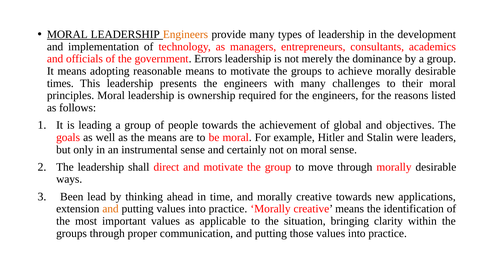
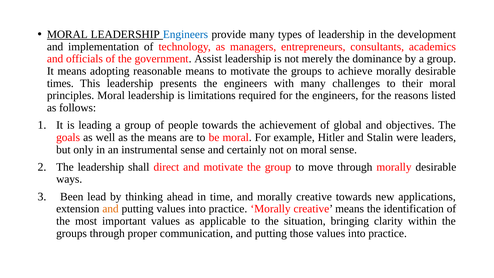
Engineers at (185, 34) colour: orange -> blue
Errors: Errors -> Assist
ownership: ownership -> limitations
